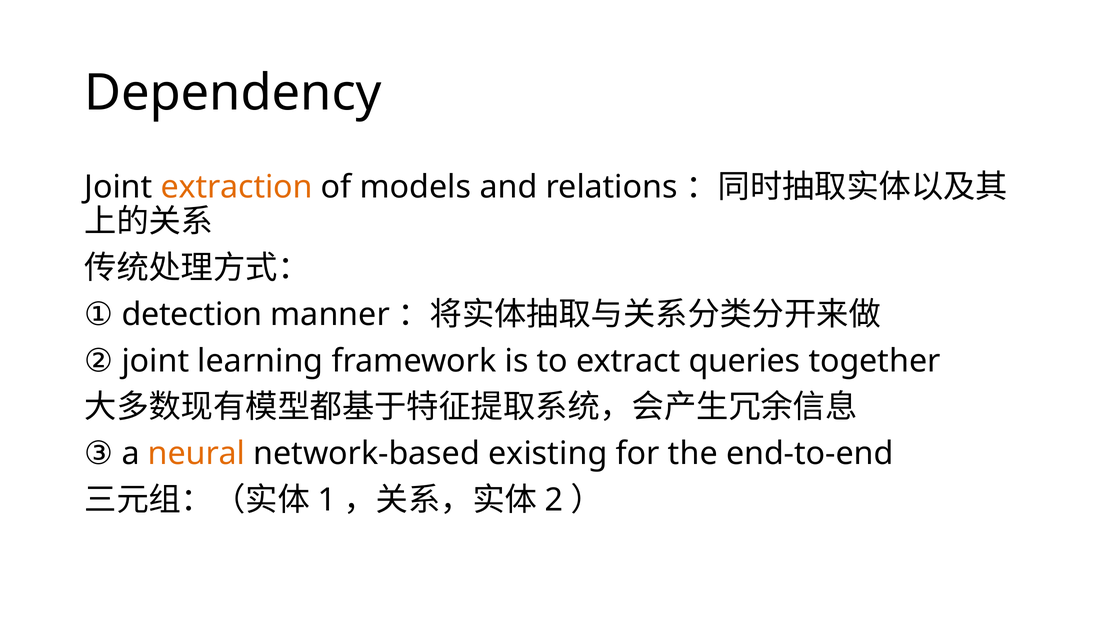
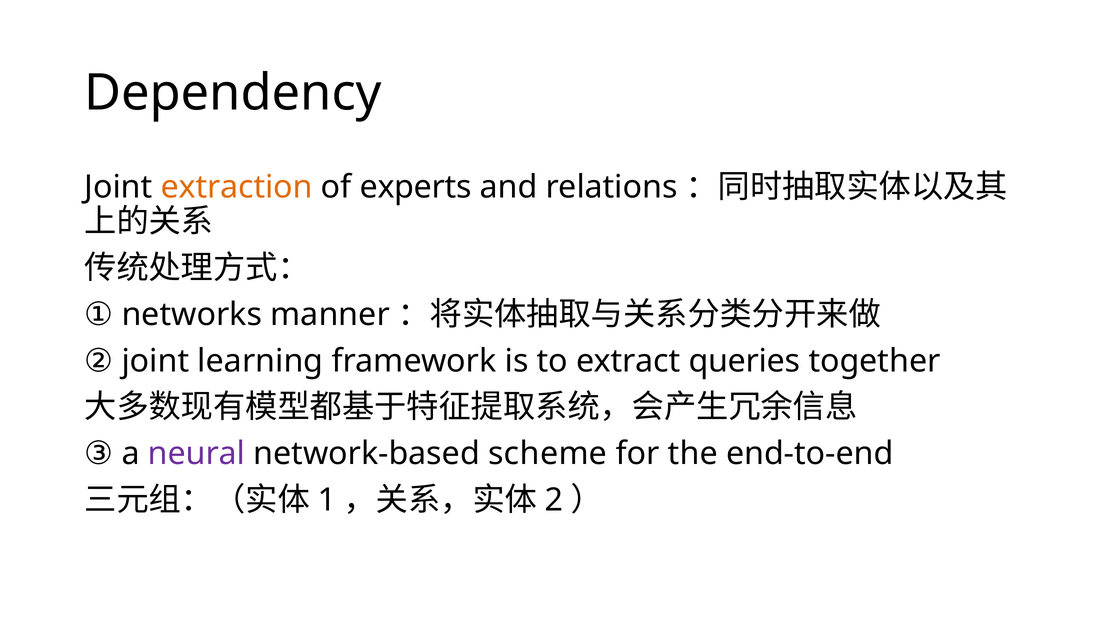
models: models -> experts
detection: detection -> networks
neural colour: orange -> purple
existing: existing -> scheme
